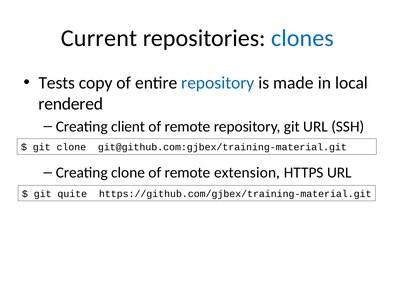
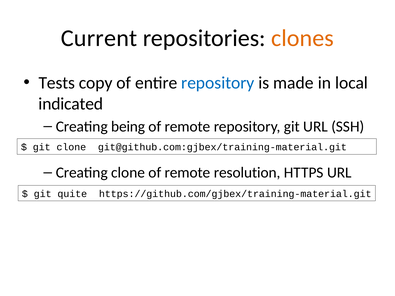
clones colour: blue -> orange
rendered: rendered -> indicated
client: client -> being
extension: extension -> resolution
